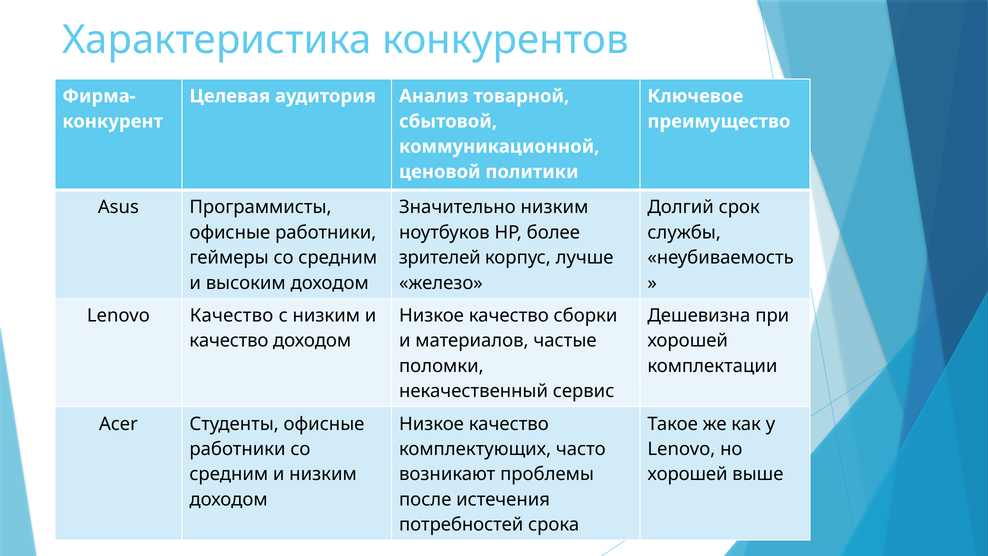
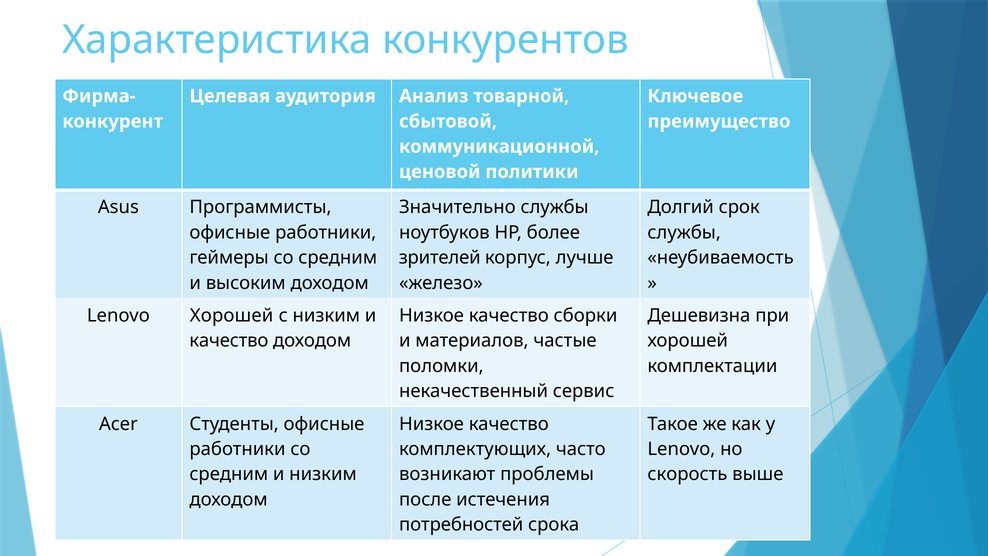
Значительно низким: низким -> службы
Lenovo Качество: Качество -> Хорошей
хорошей at (687, 474): хорошей -> скорость
